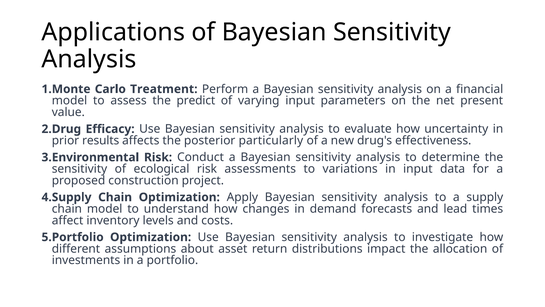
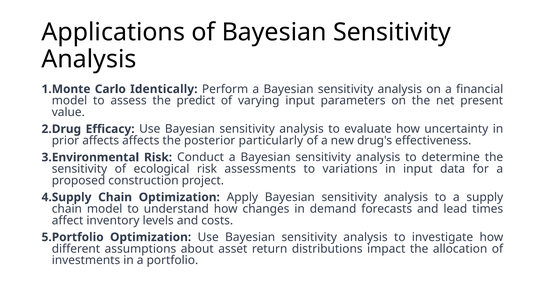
Treatment: Treatment -> Identically
prior results: results -> affects
